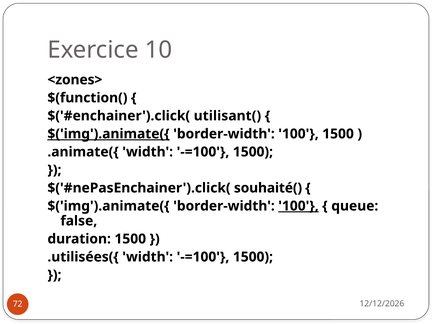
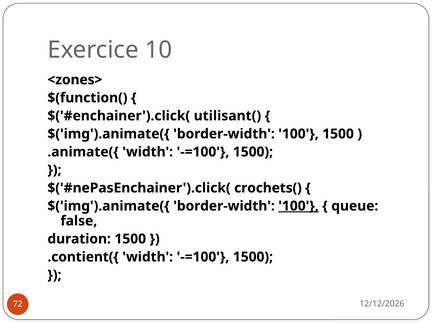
$('img').animate({ at (109, 134) underline: present -> none
souhaité(: souhaité( -> crochets(
.utilisées({: .utilisées({ -> .contient({
